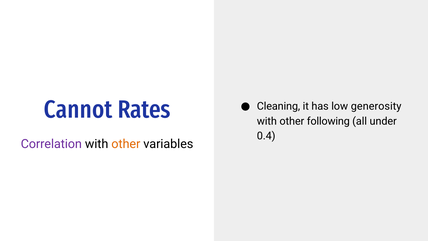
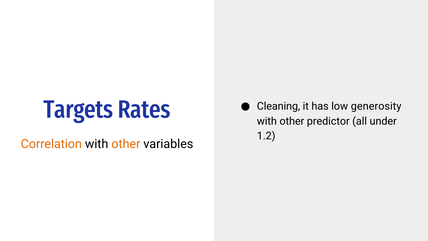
Cannot: Cannot -> Targets
following: following -> predictor
0.4: 0.4 -> 1.2
Correlation colour: purple -> orange
